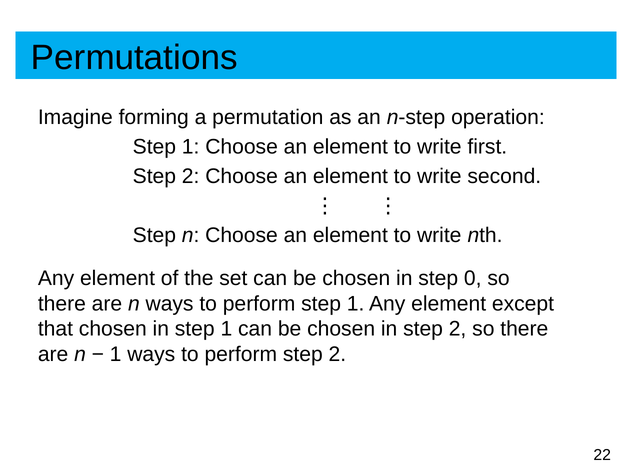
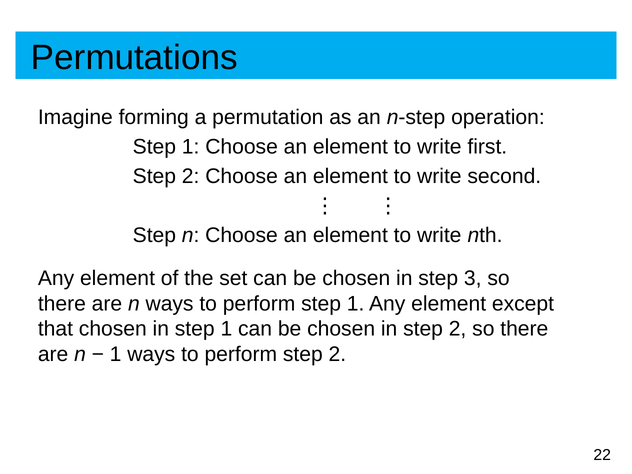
0: 0 -> 3
